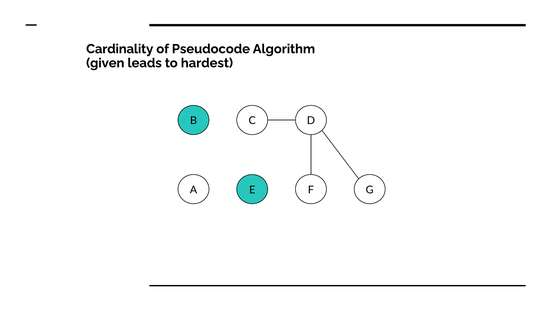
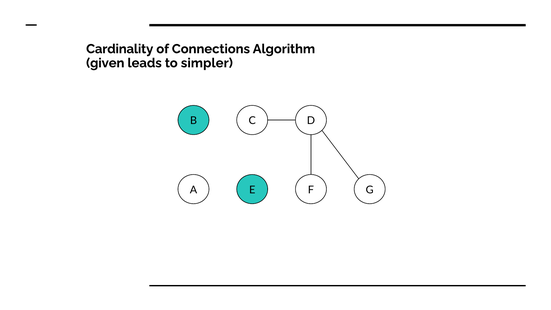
Pseudocode: Pseudocode -> Connections
hardest: hardest -> simpler
